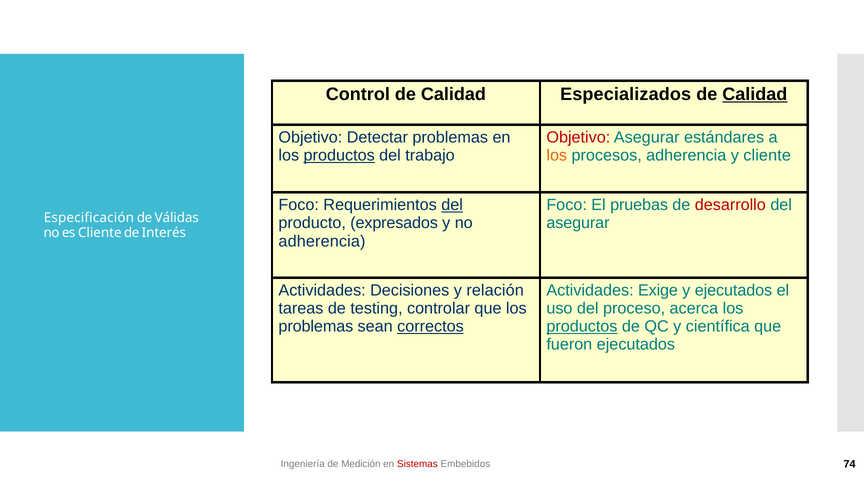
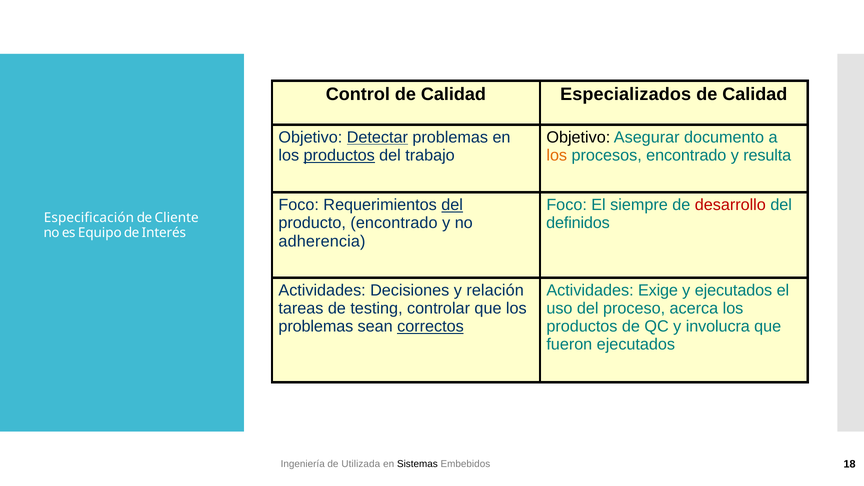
Calidad at (755, 94) underline: present -> none
Detectar underline: none -> present
Objetivo at (578, 137) colour: red -> black
estándares: estándares -> documento
procesos adherencia: adherencia -> encontrado
y cliente: cliente -> resulta
pruebas: pruebas -> siempre
Válidas: Válidas -> Cliente
producto expresados: expresados -> encontrado
asegurar at (578, 223): asegurar -> definidos
es Cliente: Cliente -> Equipo
productos at (582, 326) underline: present -> none
científica: científica -> involucra
Medición: Medición -> Utilizada
Sistemas colour: red -> black
74: 74 -> 18
